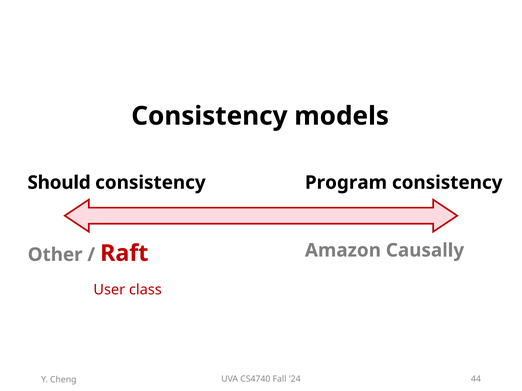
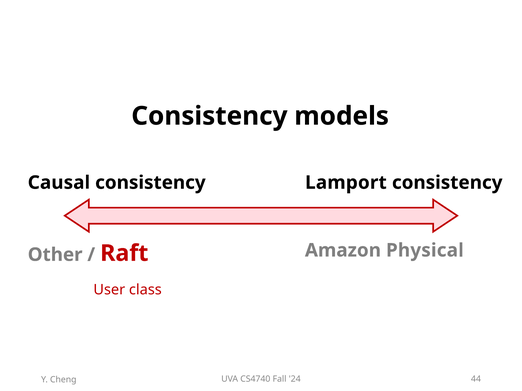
Program: Program -> Lamport
Should: Should -> Causal
Causally: Causally -> Physical
